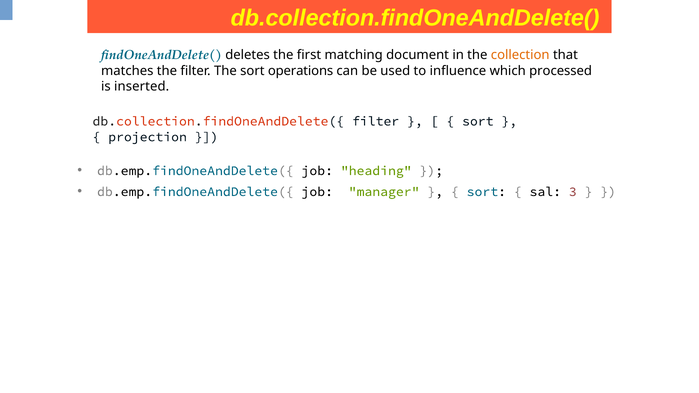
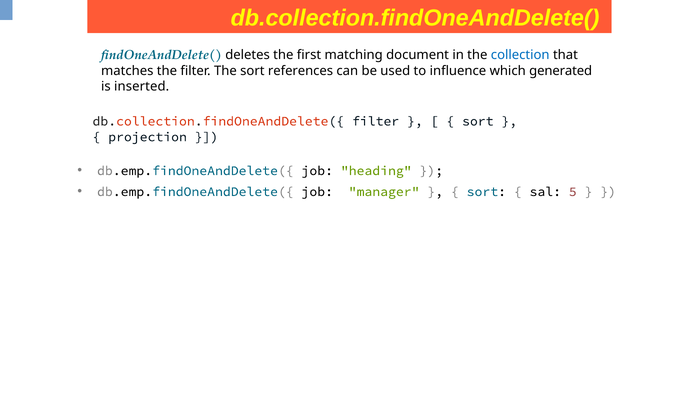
collection colour: orange -> blue
operations: operations -> references
processed: processed -> generated
3: 3 -> 5
